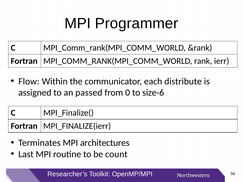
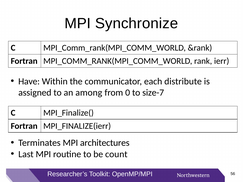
Programmer: Programmer -> Synchronize
Flow: Flow -> Have
passed: passed -> among
size-6: size-6 -> size-7
